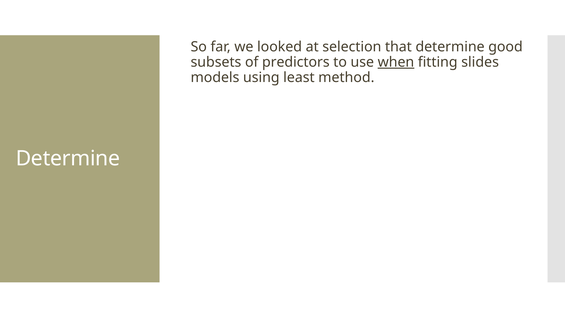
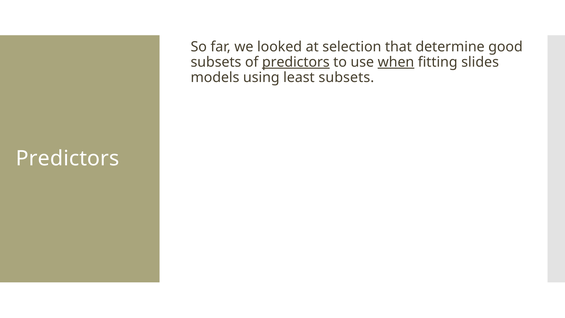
predictors at (296, 62) underline: none -> present
least method: method -> subsets
Determine at (68, 159): Determine -> Predictors
